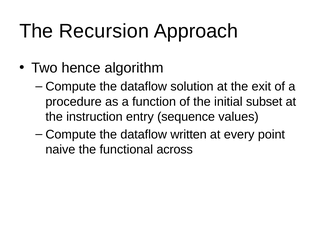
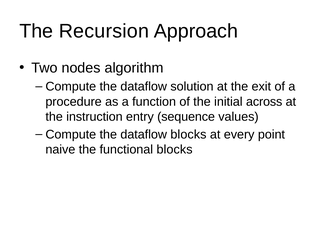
hence: hence -> nodes
subset: subset -> across
dataflow written: written -> blocks
functional across: across -> blocks
